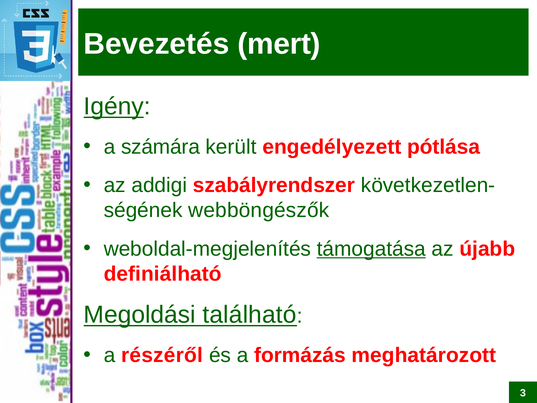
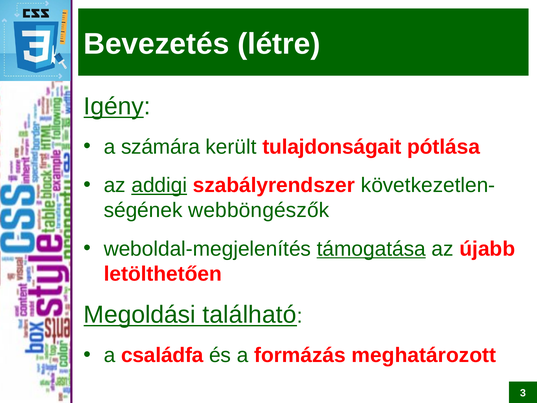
mert: mert -> létre
engedélyezett: engedélyezett -> tulajdonságait
addigi underline: none -> present
definiálható: definiálható -> letölthetően
részéről: részéről -> családfa
